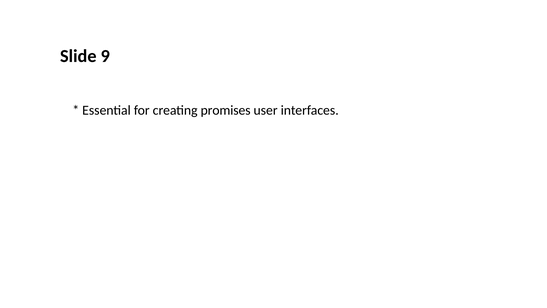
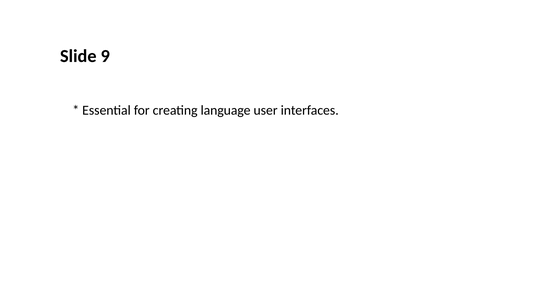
promises: promises -> language
